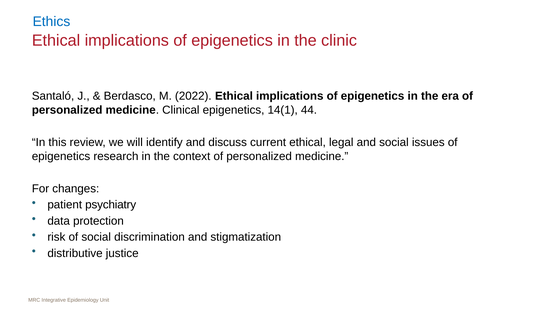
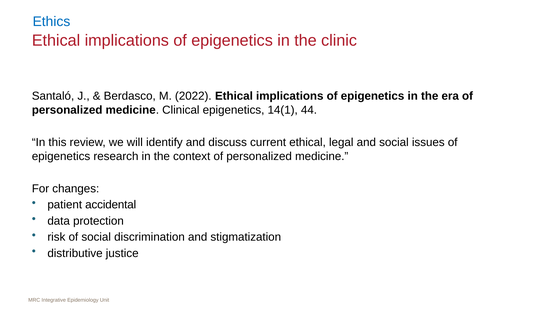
psychiatry: psychiatry -> accidental
